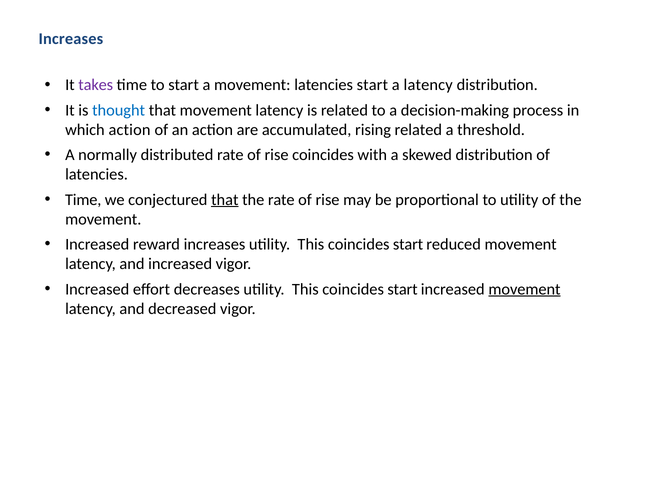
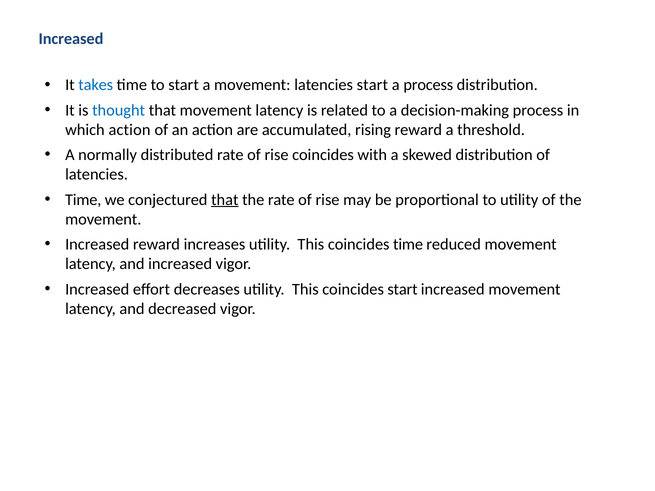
Increases at (71, 39): Increases -> Increased
takes colour: purple -> blue
a latency: latency -> process
rising related: related -> reward
start at (408, 245): start -> time
movement at (524, 289) underline: present -> none
